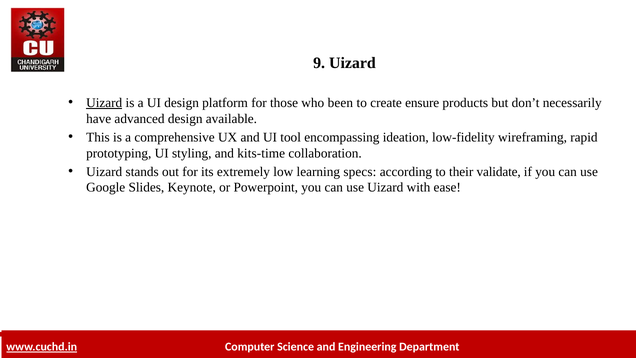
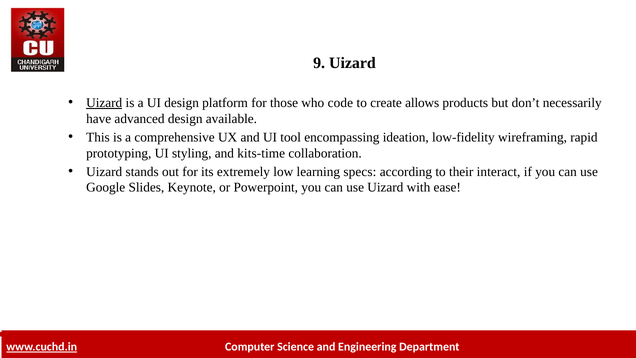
been: been -> code
ensure: ensure -> allows
validate: validate -> interact
